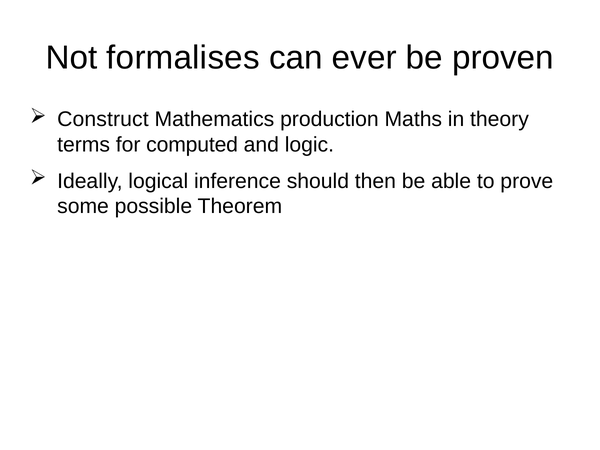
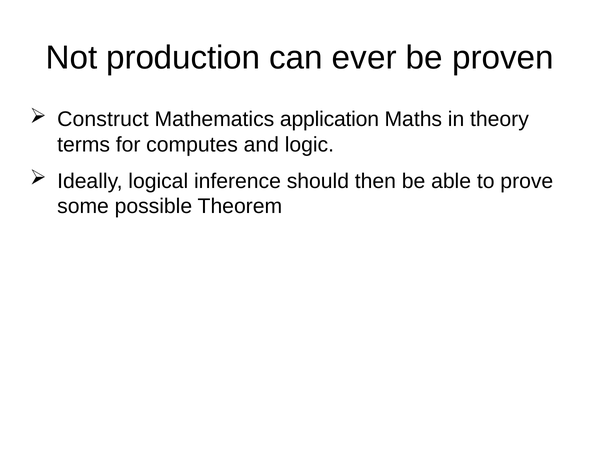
formalises: formalises -> production
production: production -> application
computed: computed -> computes
